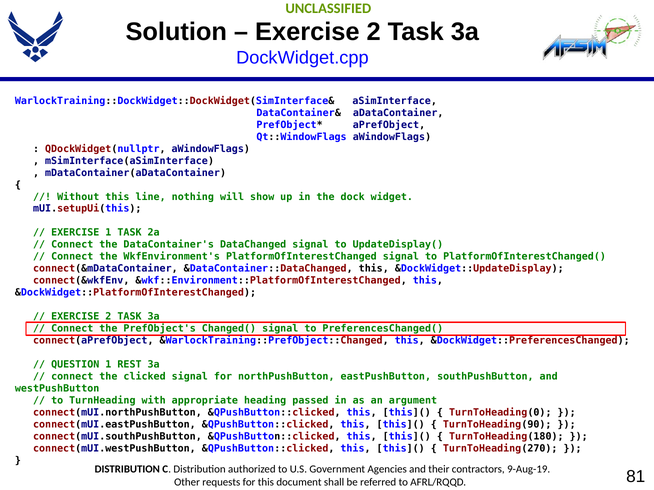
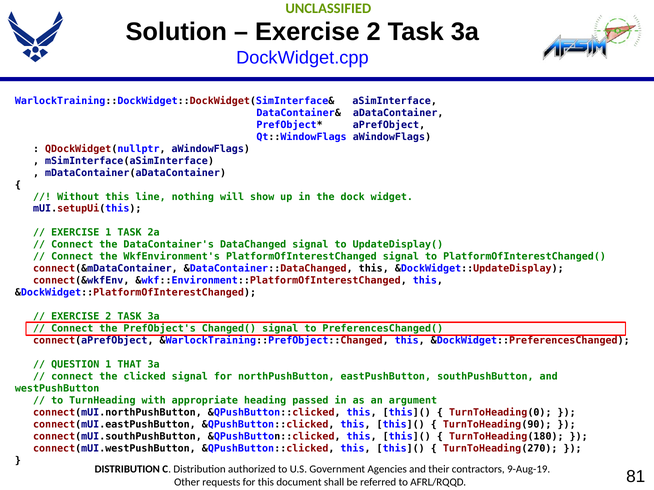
REST: REST -> THAT
